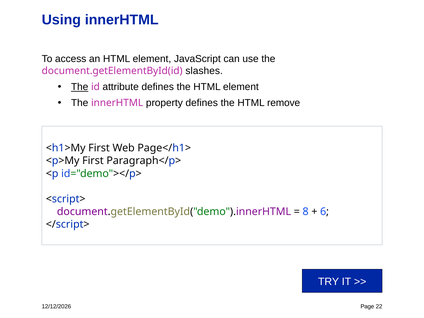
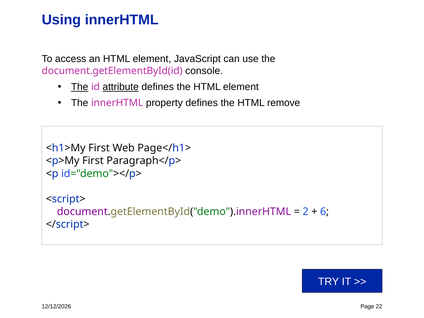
slashes: slashes -> console
attribute underline: none -> present
8: 8 -> 2
